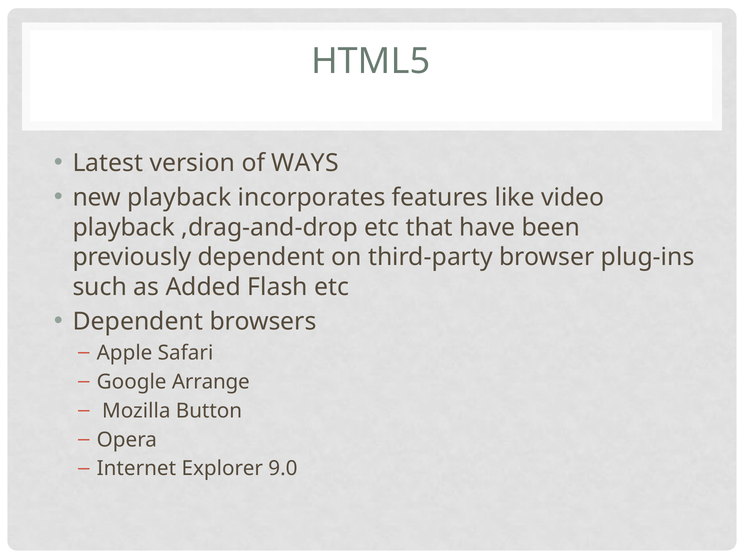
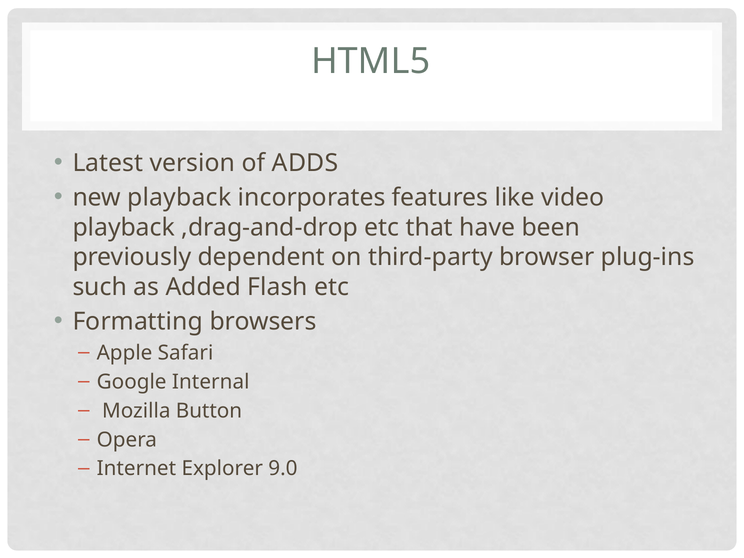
WAYS: WAYS -> ADDS
Dependent at (138, 322): Dependent -> Formatting
Arrange: Arrange -> Internal
